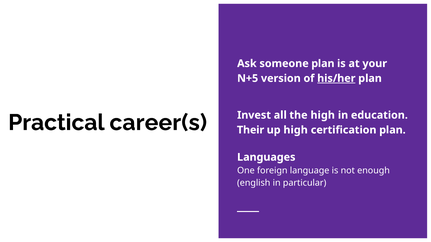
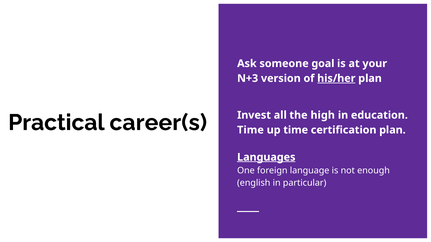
someone plan: plan -> goal
N+5: N+5 -> N+3
Their at (251, 130): Their -> Time
up high: high -> time
Languages underline: none -> present
